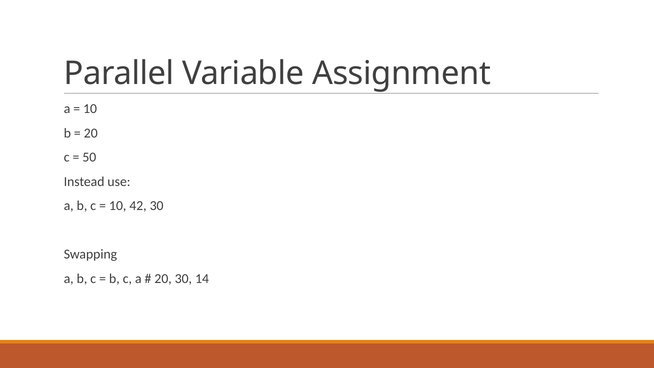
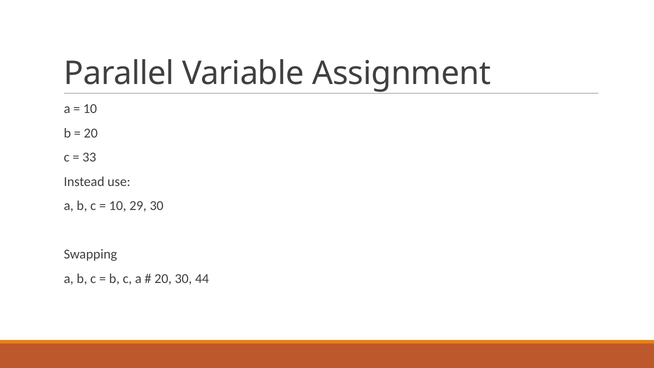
50: 50 -> 33
42: 42 -> 29
14: 14 -> 44
